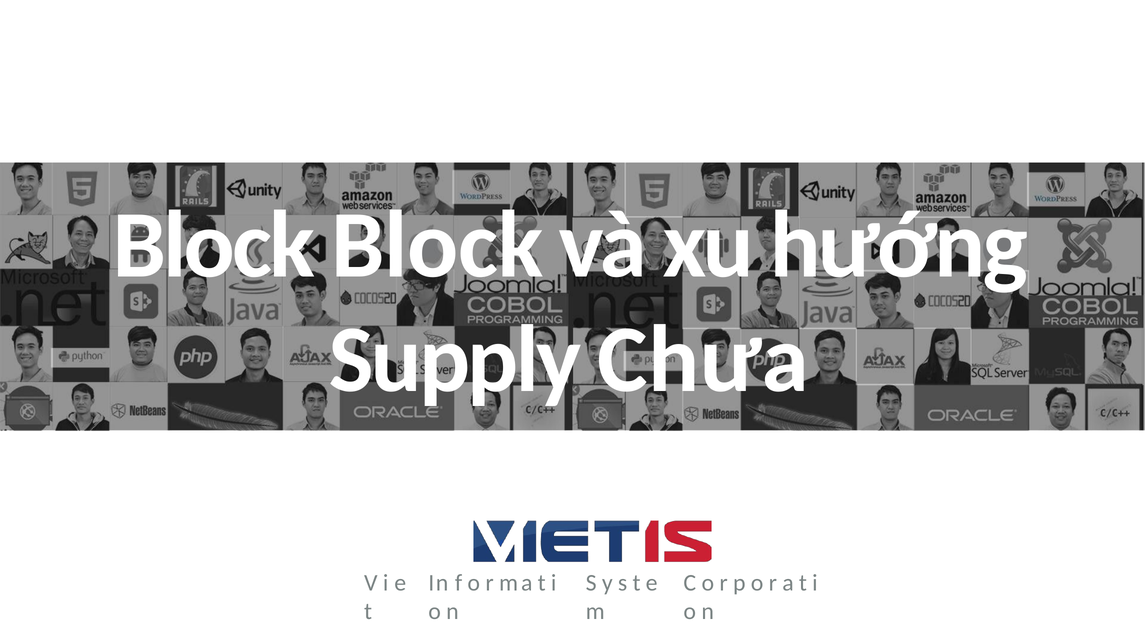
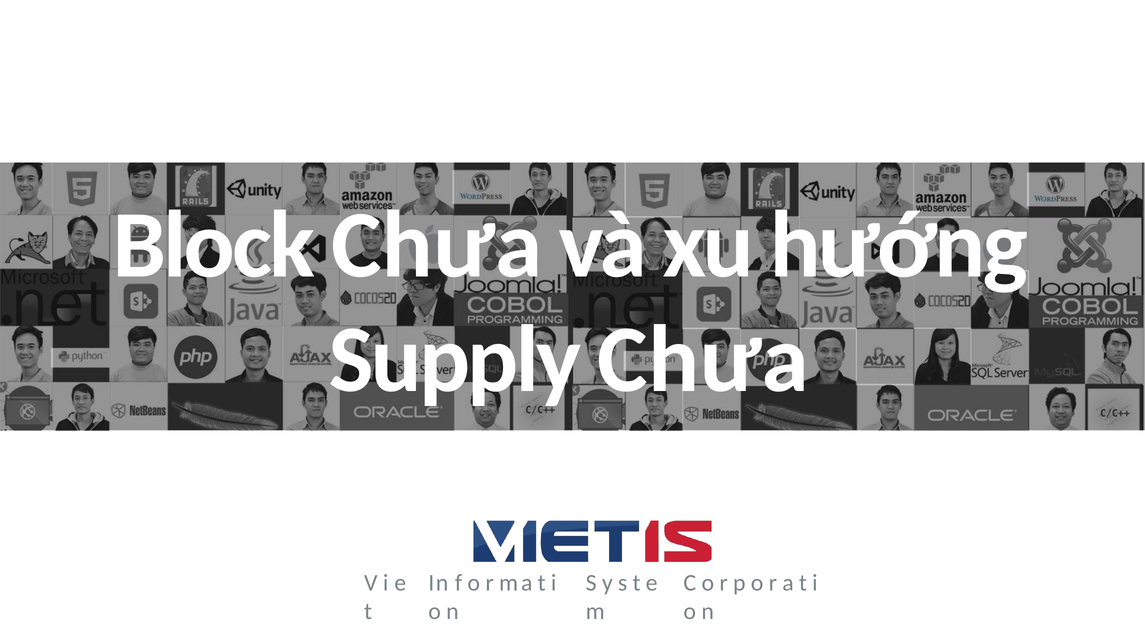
Block Block: Block -> Chưa
